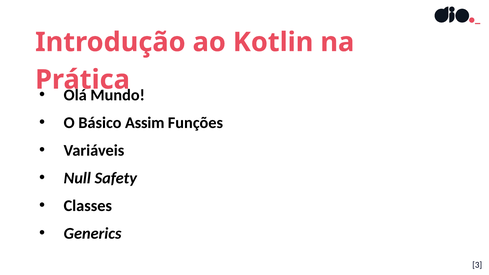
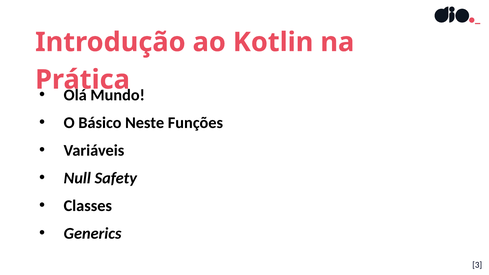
Assim: Assim -> Neste
